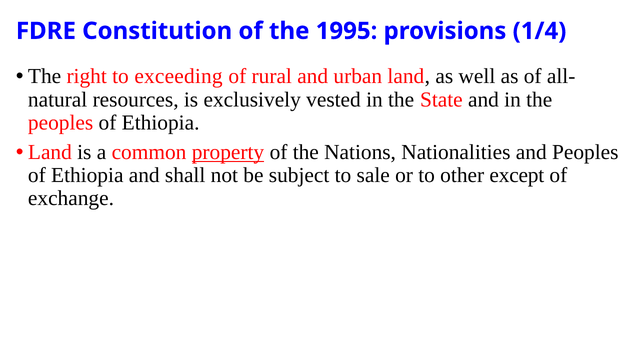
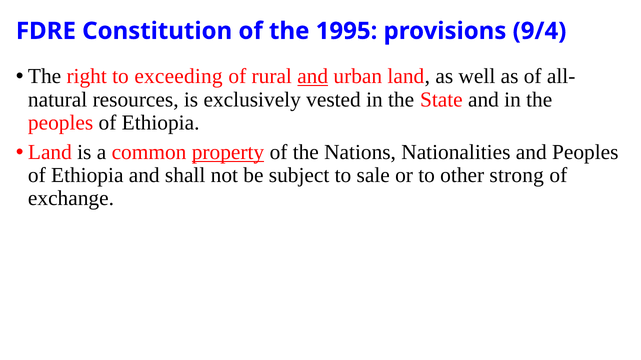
1/4: 1/4 -> 9/4
and at (313, 77) underline: none -> present
except: except -> strong
